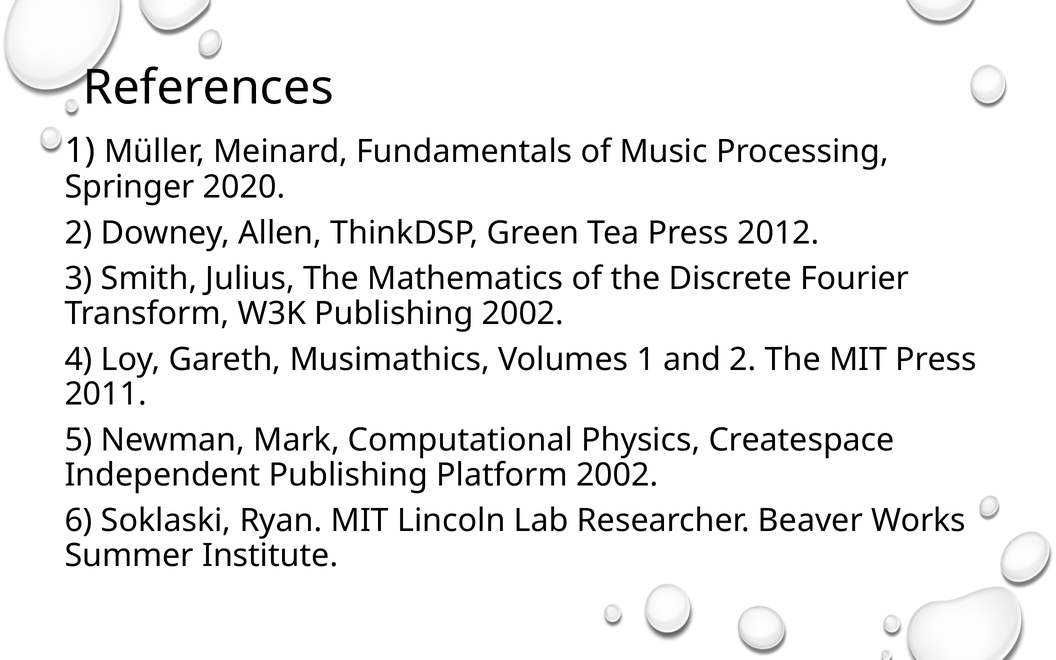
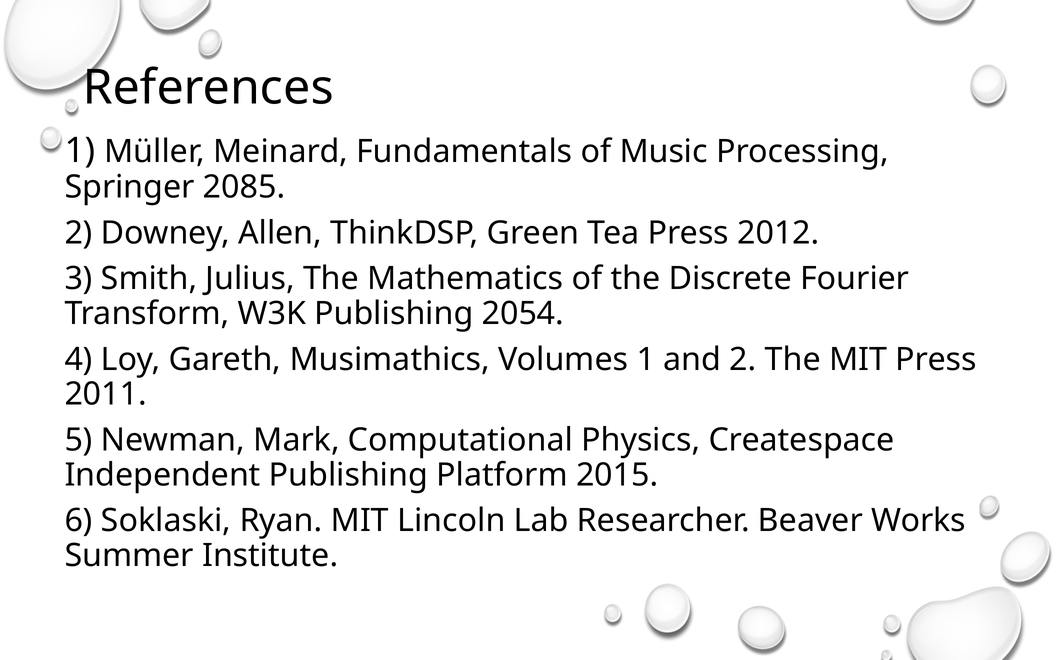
2020: 2020 -> 2085
Publishing 2002: 2002 -> 2054
Platform 2002: 2002 -> 2015
